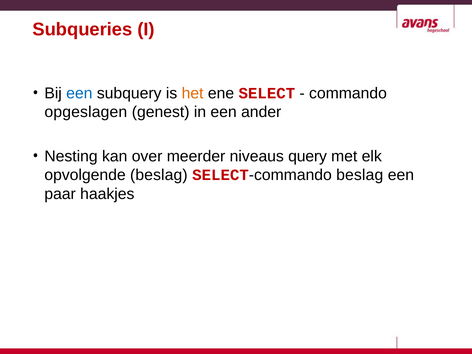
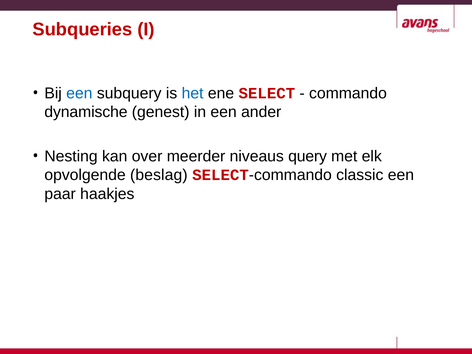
het colour: orange -> blue
opgeslagen: opgeslagen -> dynamische
commando beslag: beslag -> classic
